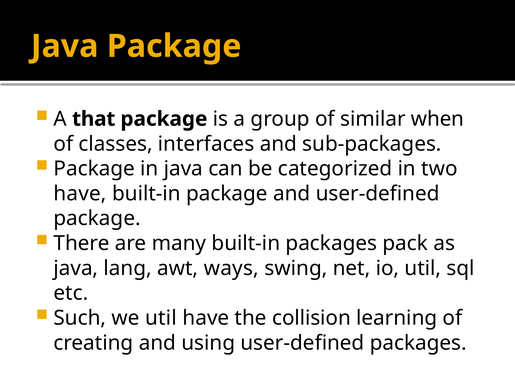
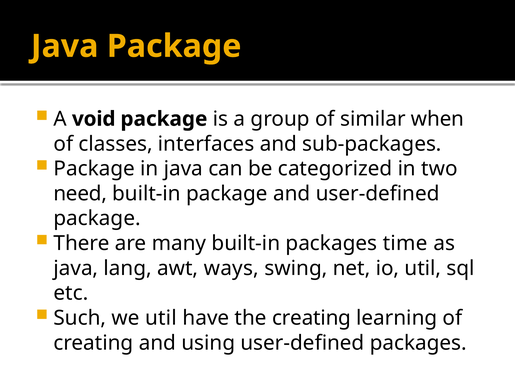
that: that -> void
have at (80, 194): have -> need
pack: pack -> time
the collision: collision -> creating
